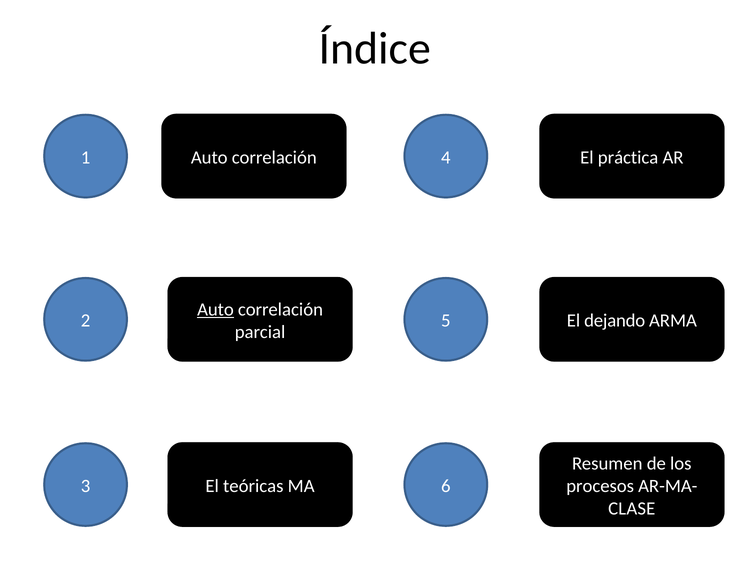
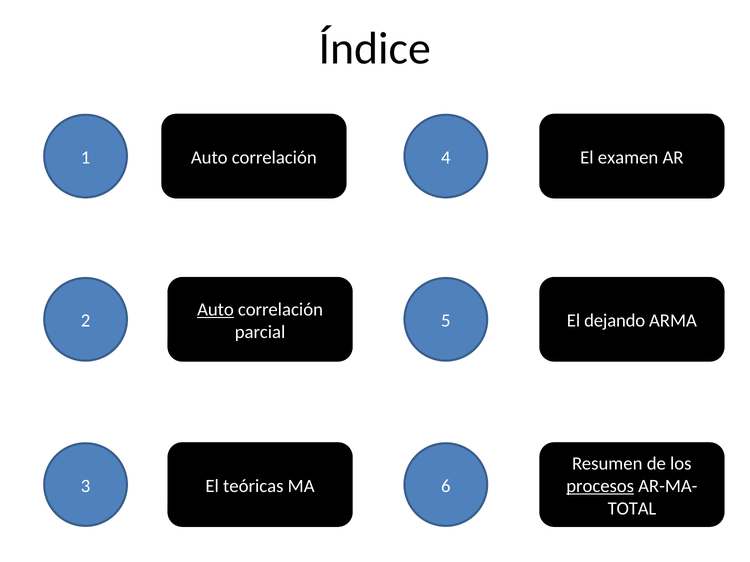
práctica: práctica -> examen
procesos underline: none -> present
CLASE: CLASE -> TOTAL
